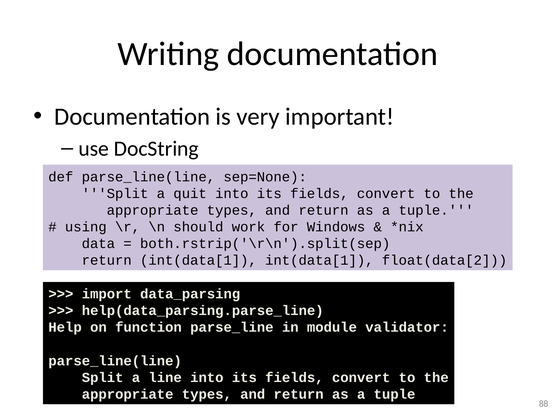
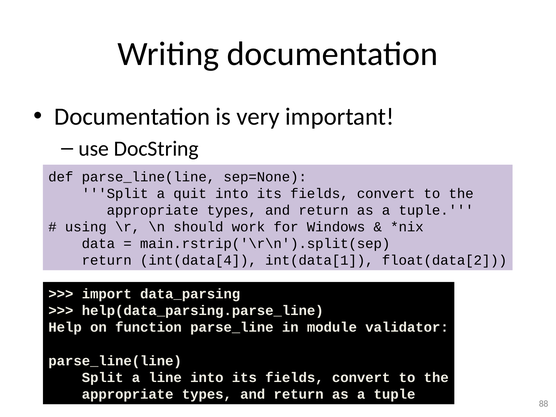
both.rstrip('\r\n').split(sep: both.rstrip('\r\n').split(sep -> main.rstrip('\r\n').split(sep
return int(data[1: int(data[1 -> int(data[4
